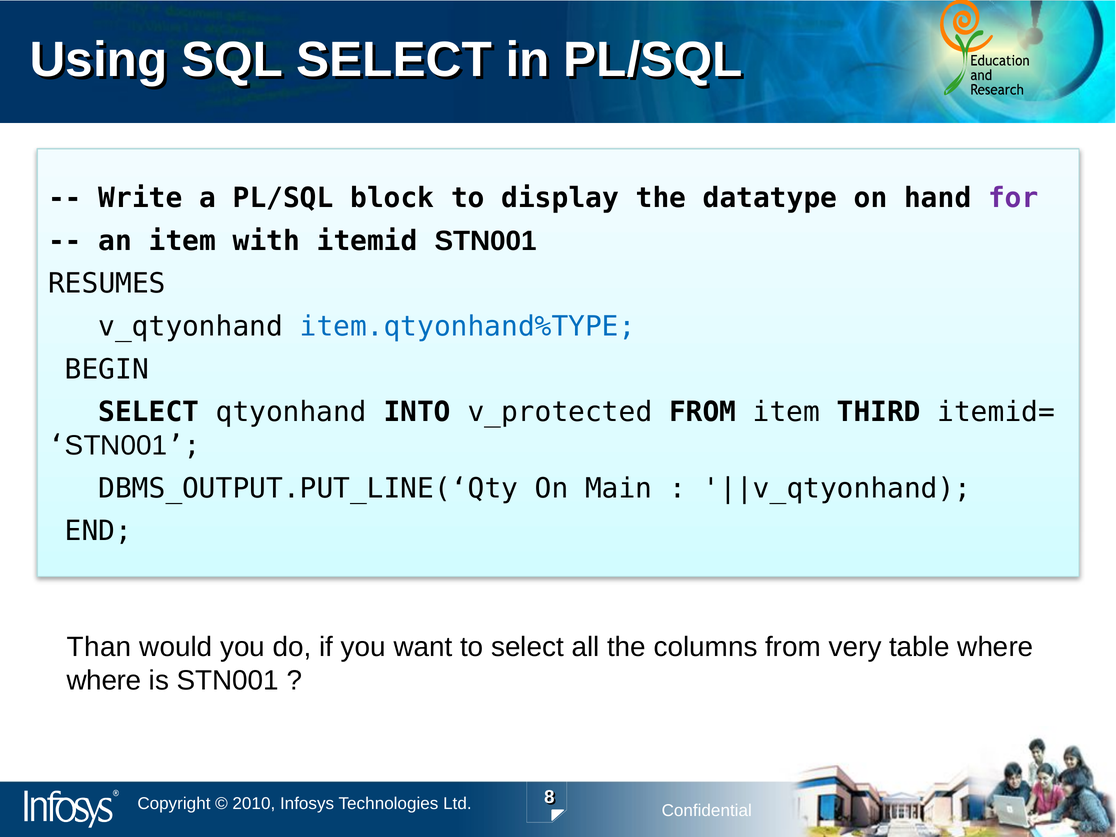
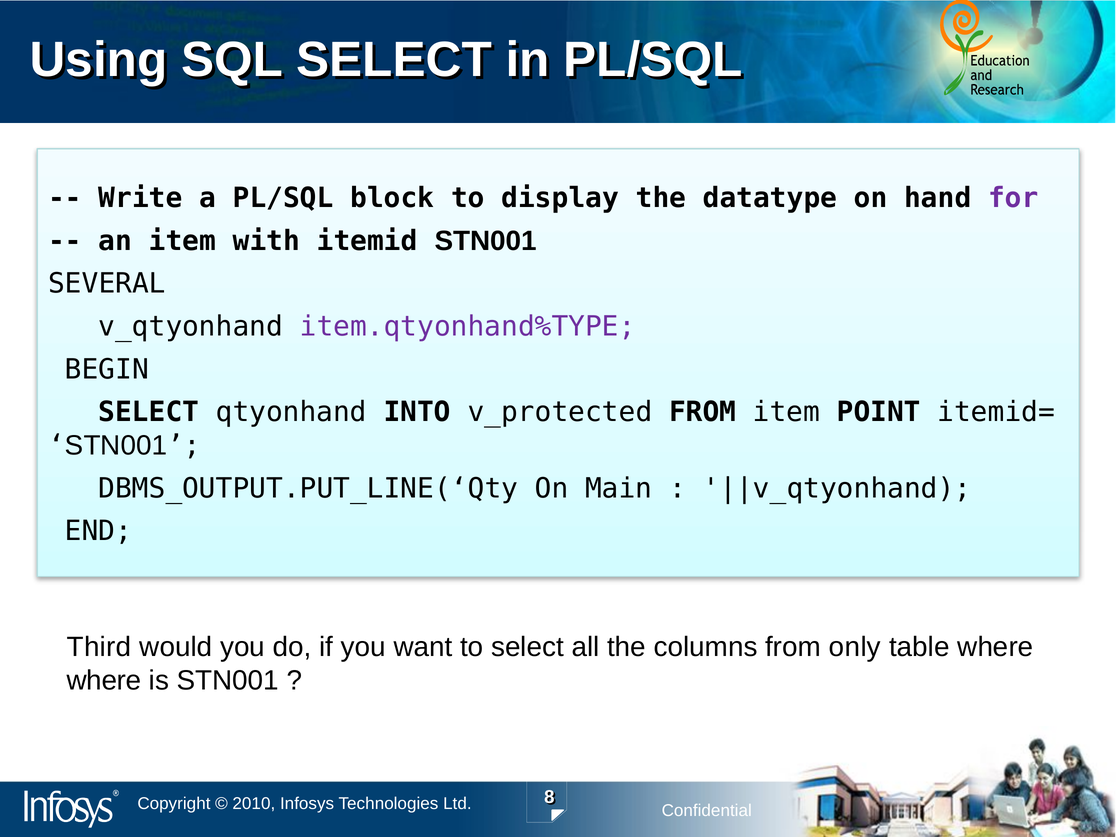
RESUMES: RESUMES -> SEVERAL
item.qtyonhand%TYPE colour: blue -> purple
THIRD: THIRD -> POINT
Than: Than -> Third
very: very -> only
